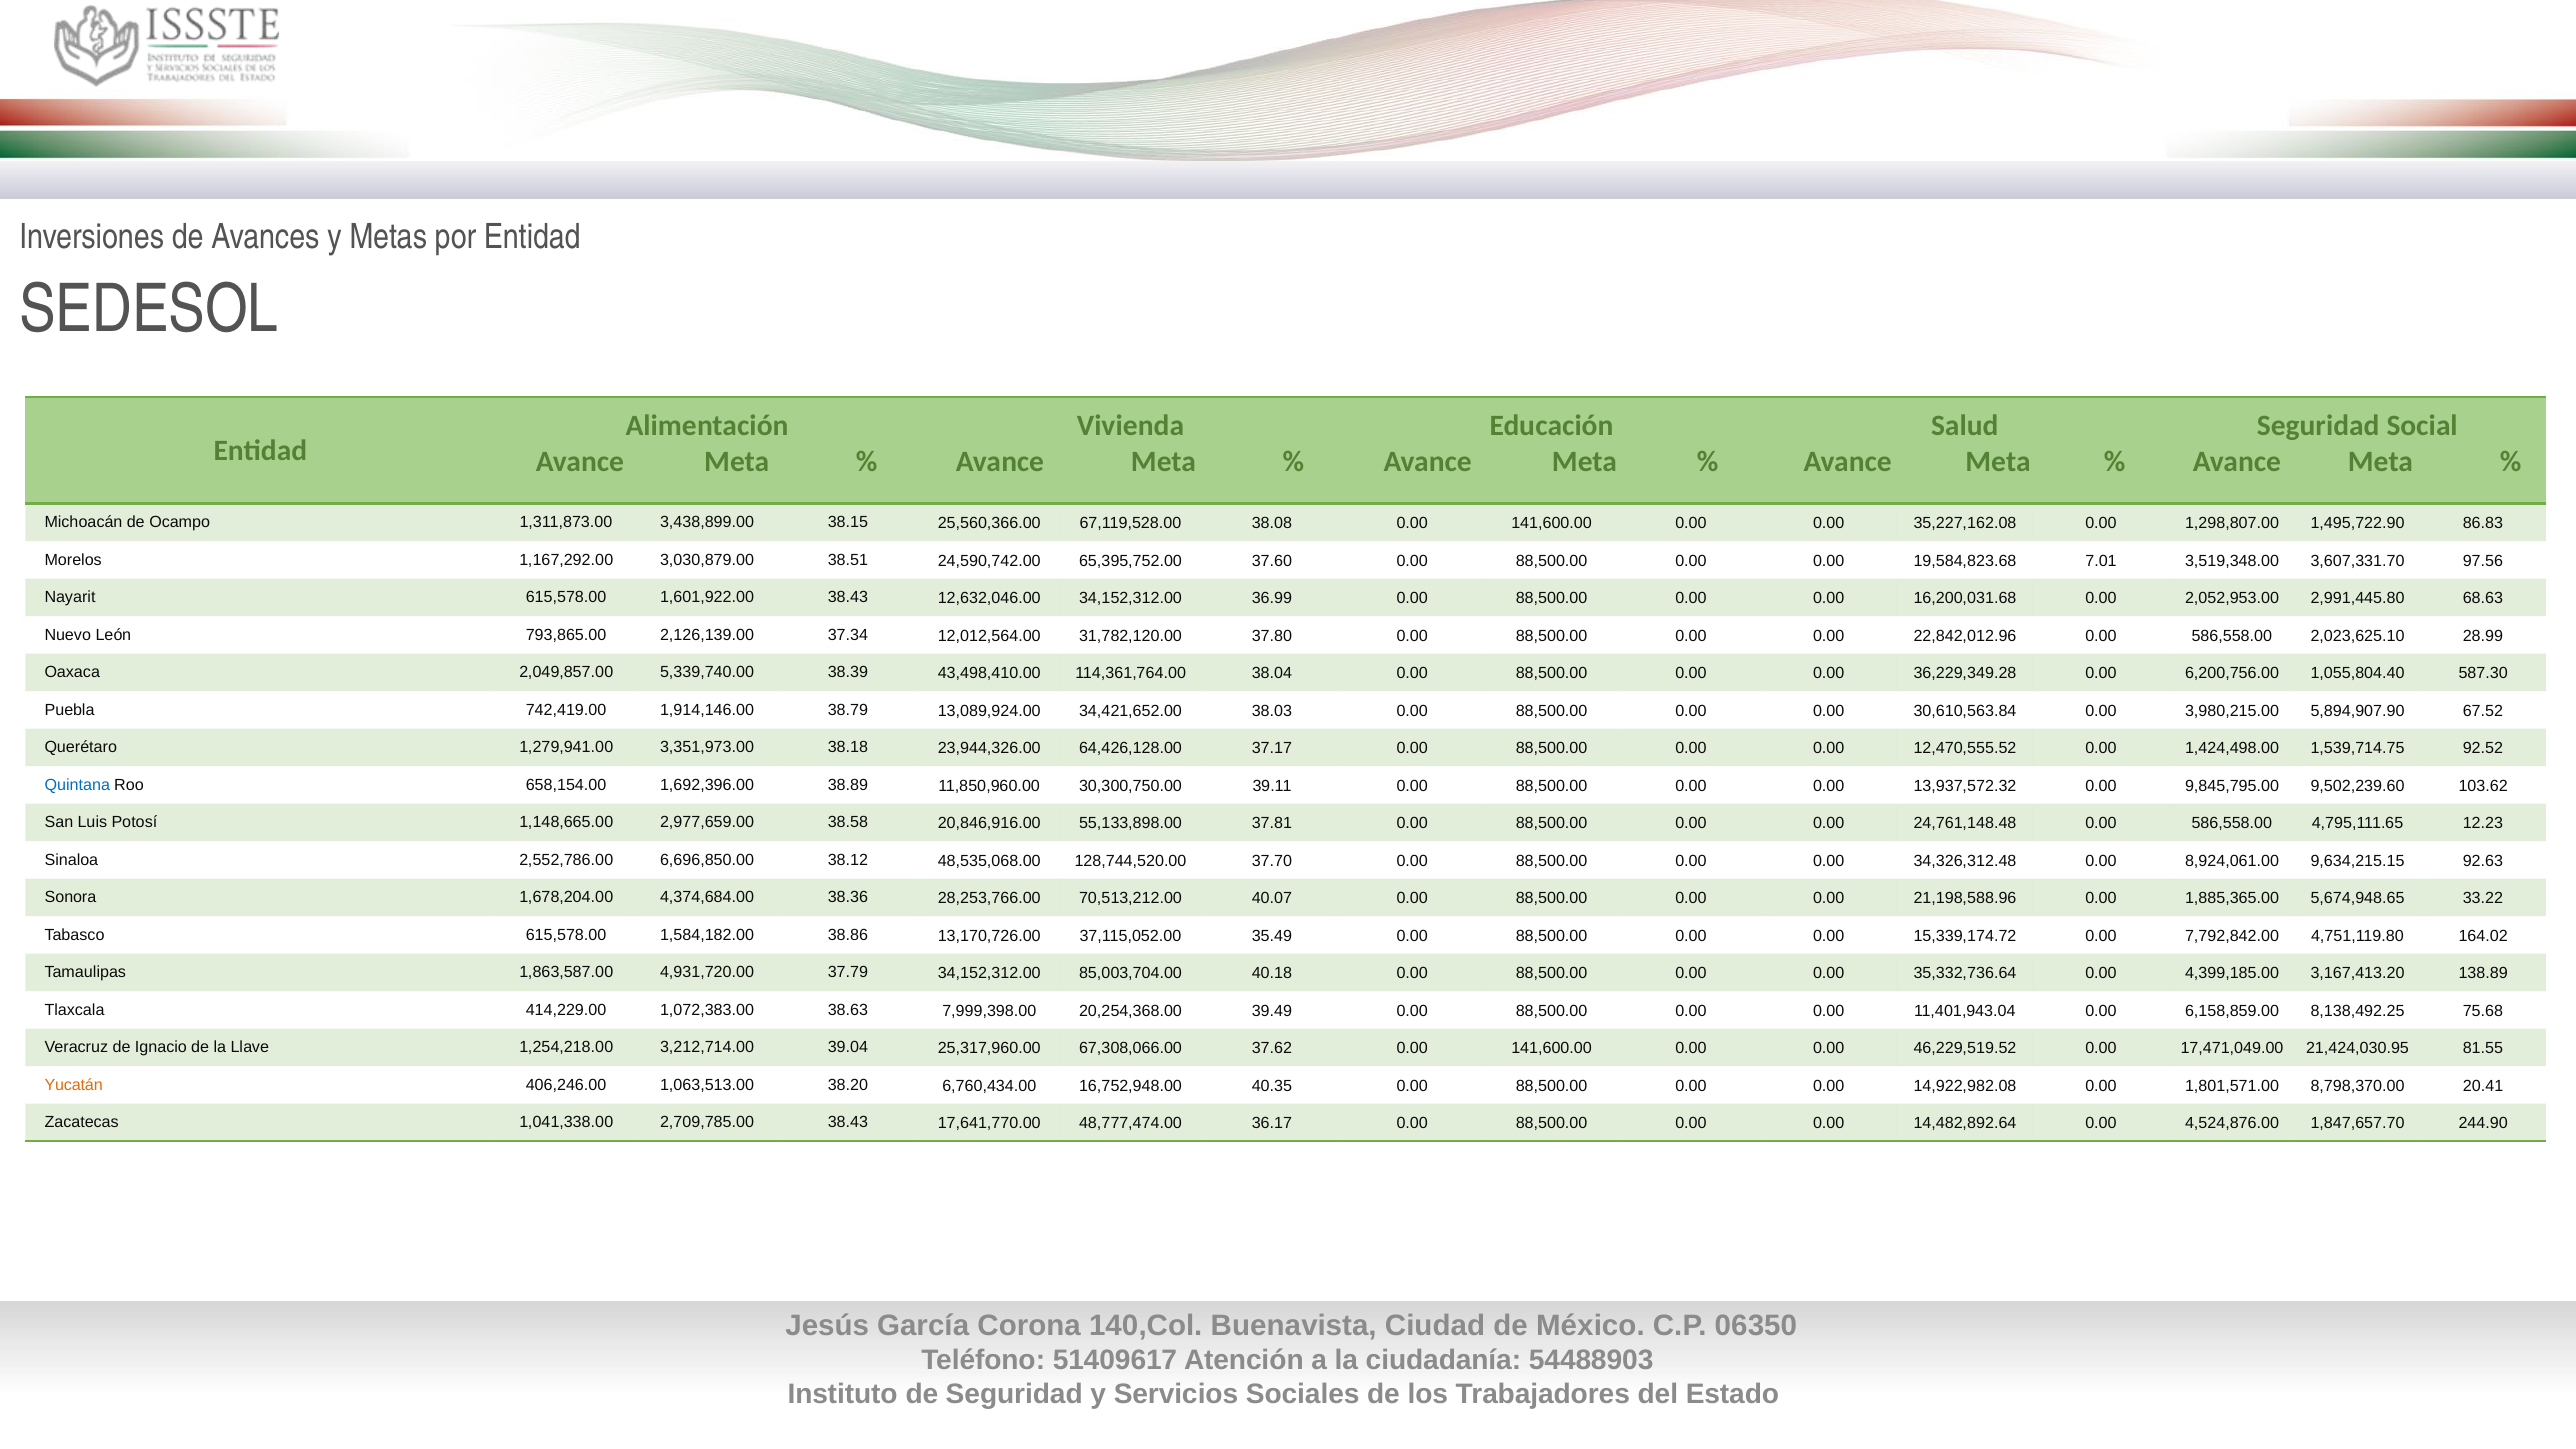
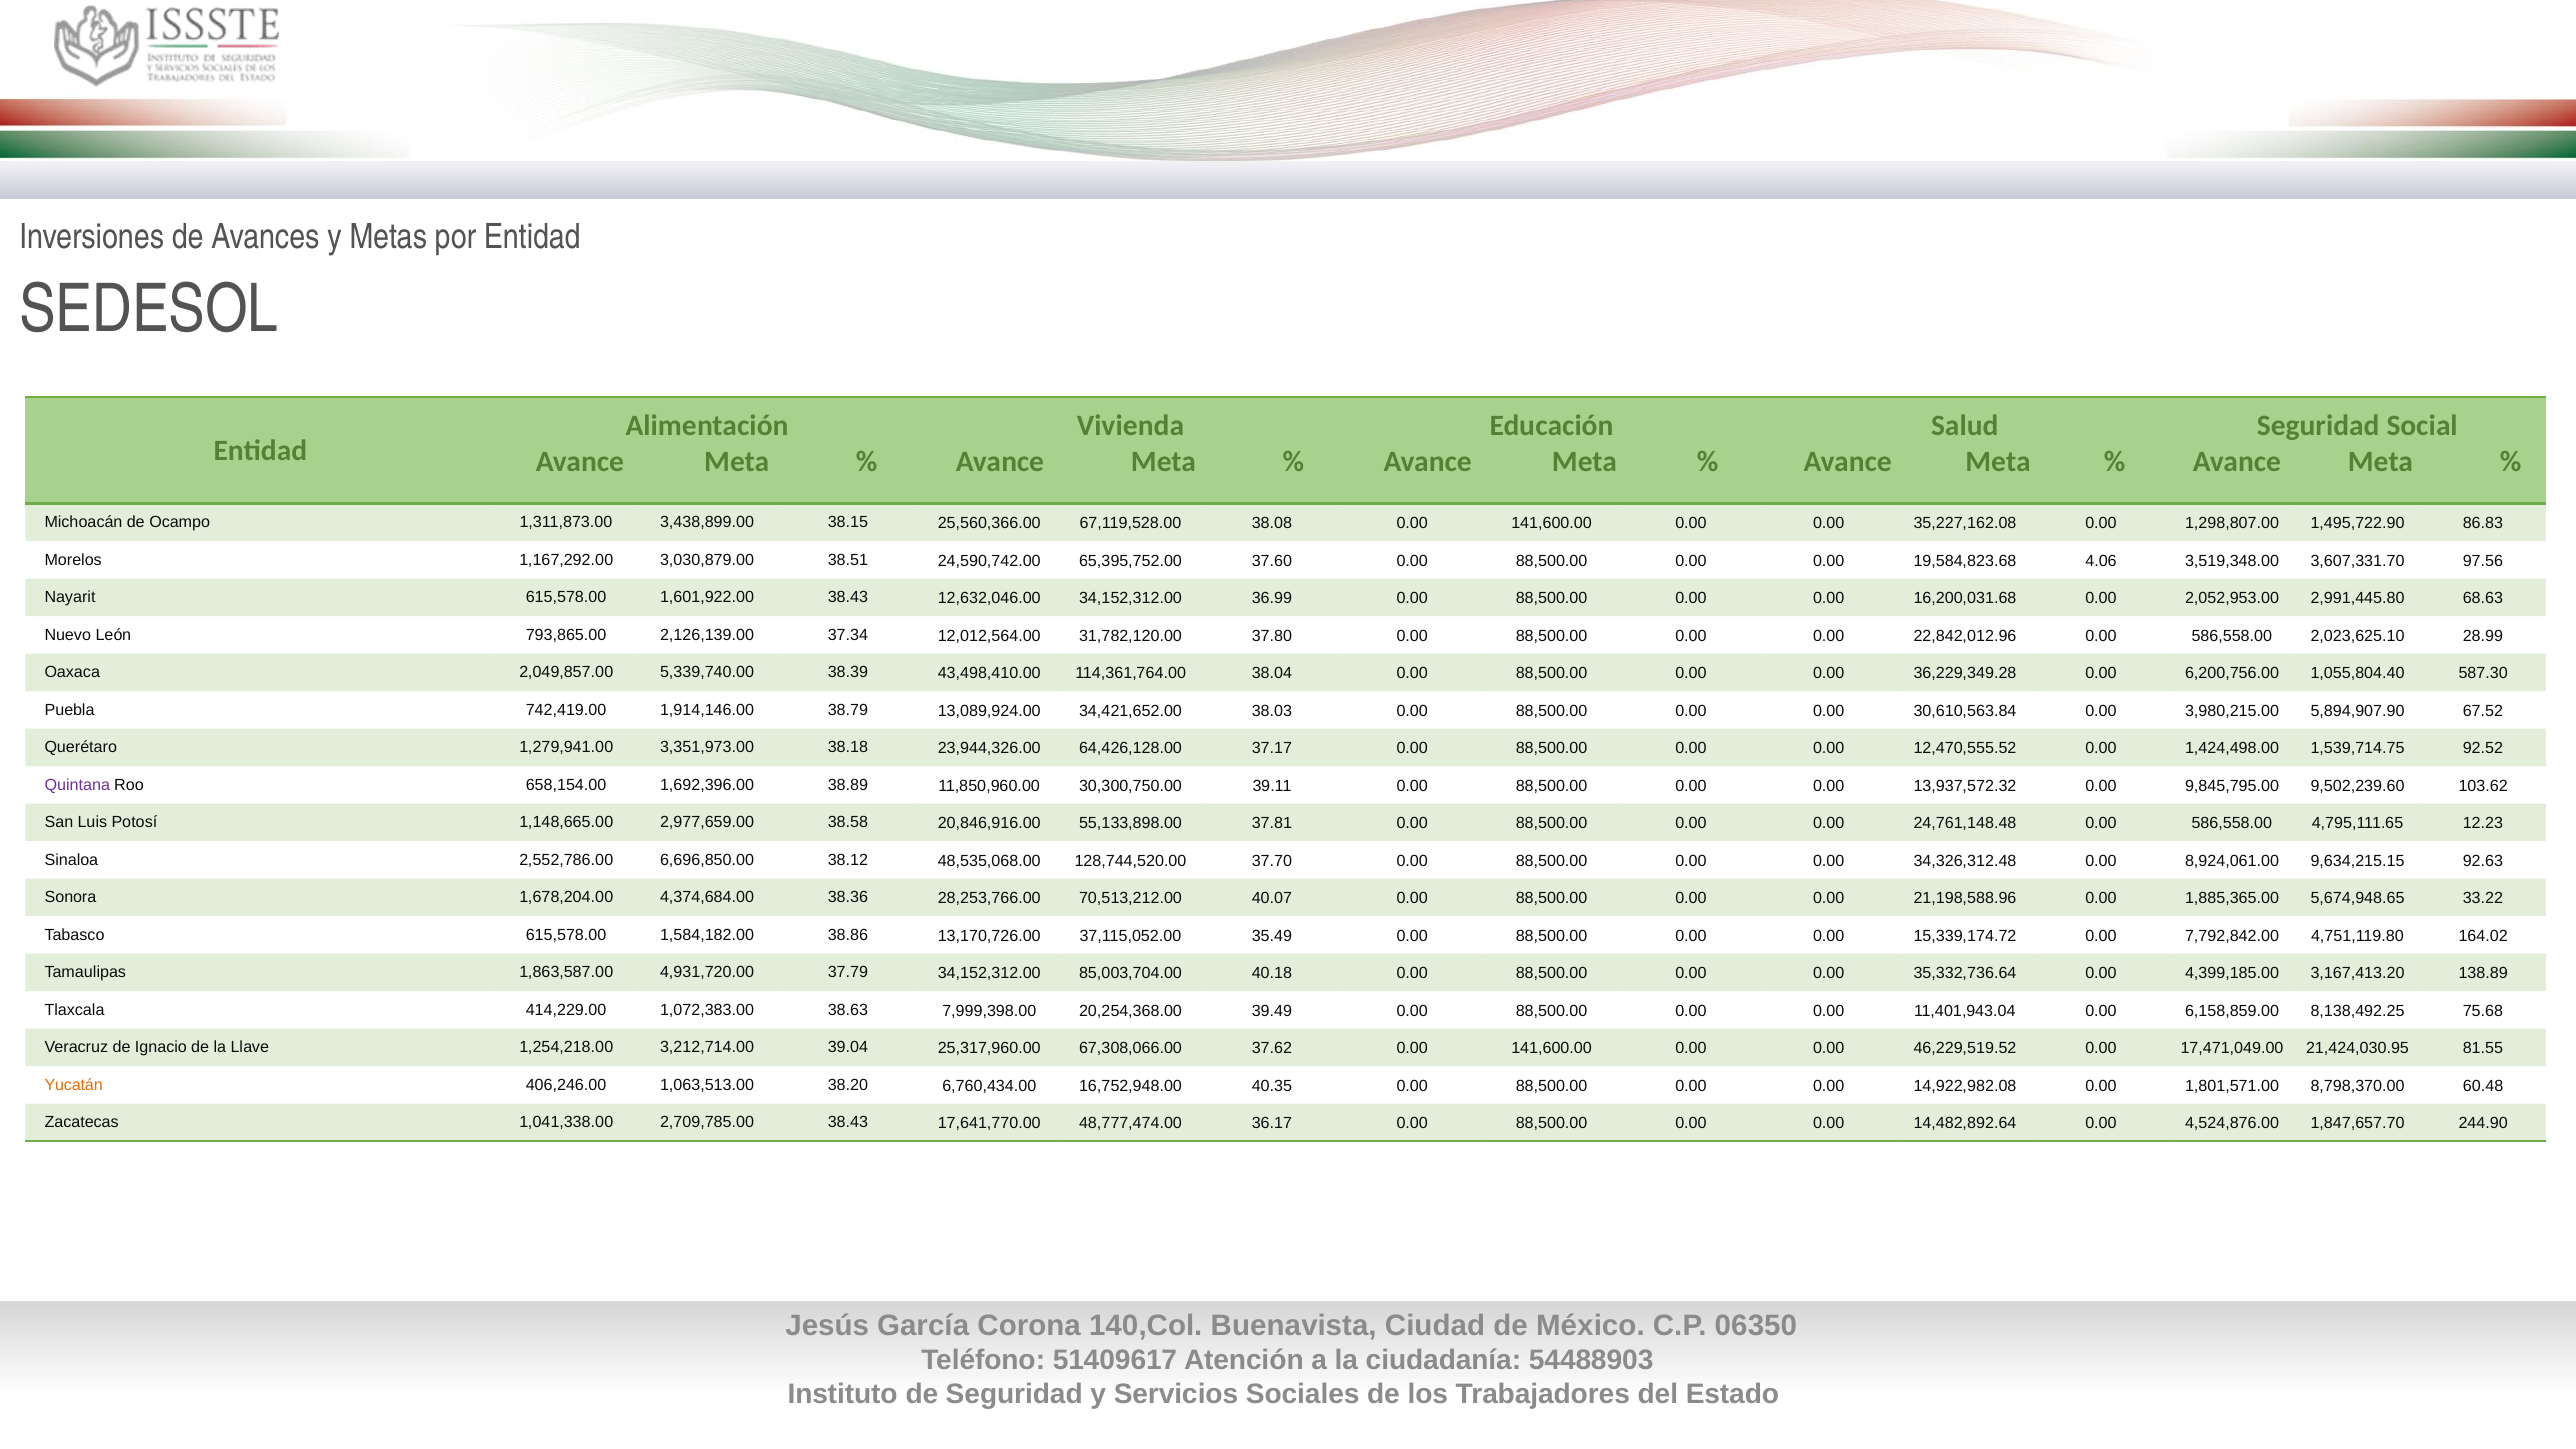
7.01: 7.01 -> 4.06
Quintana colour: blue -> purple
20.41: 20.41 -> 60.48
